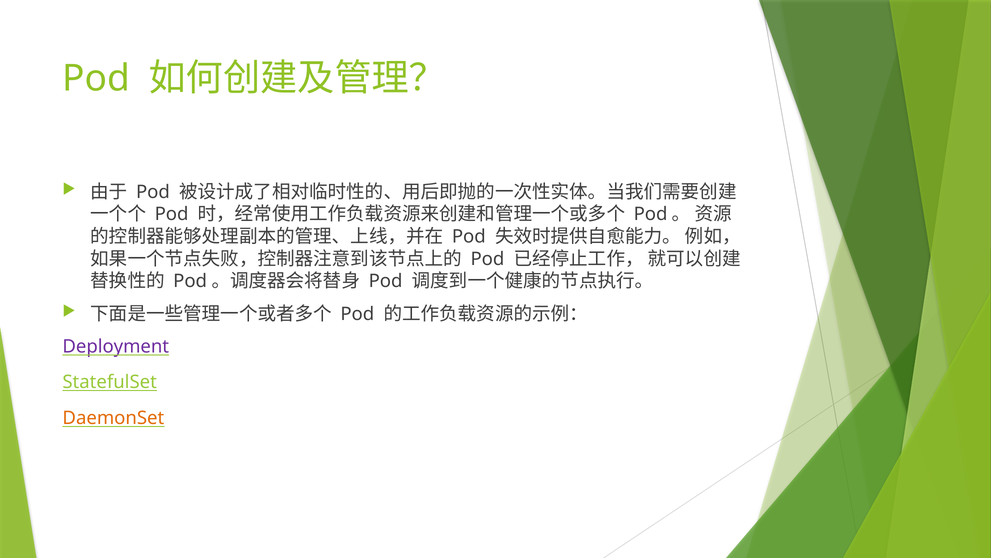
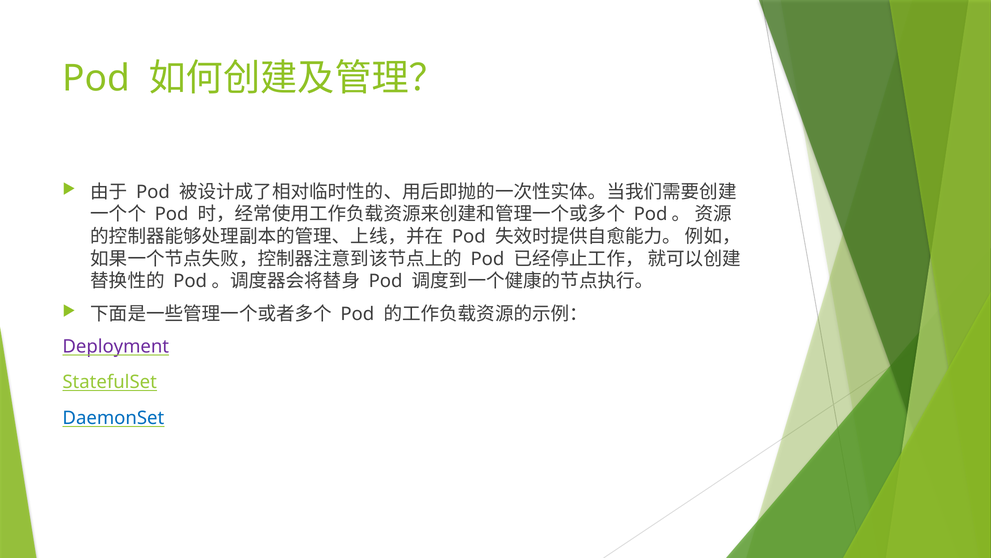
DaemonSet colour: orange -> blue
